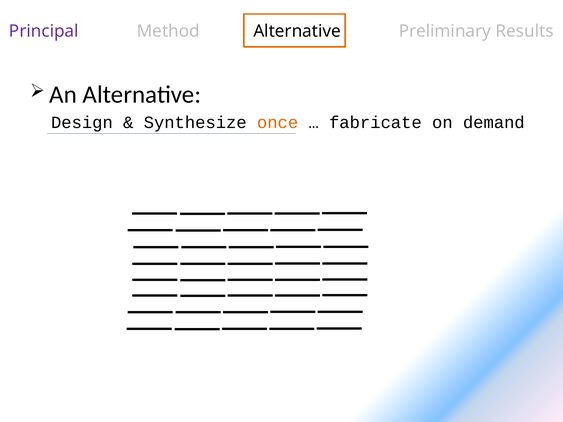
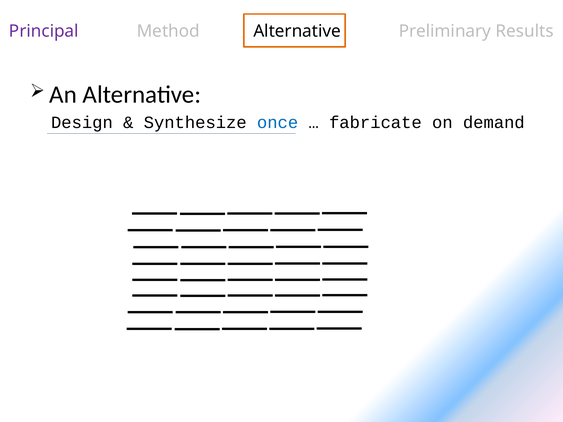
once colour: orange -> blue
